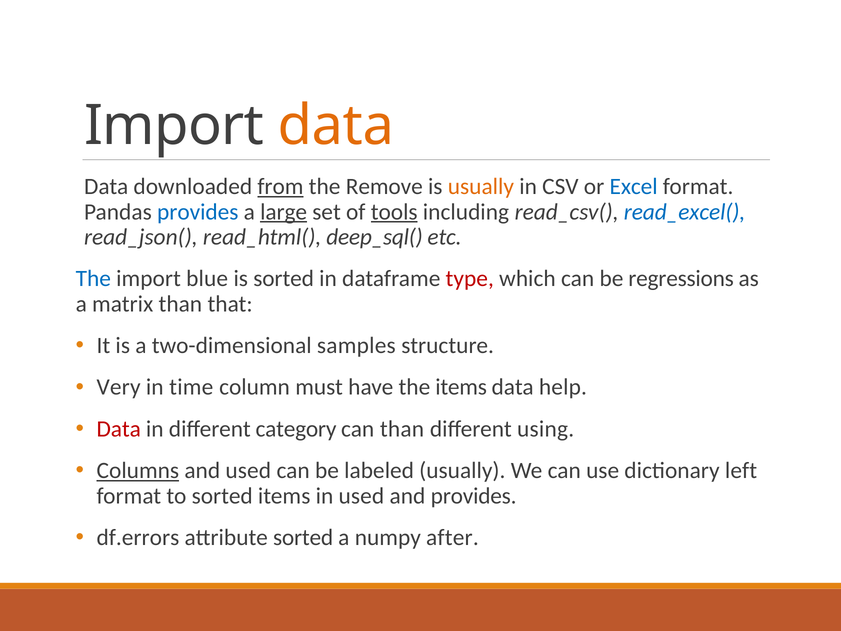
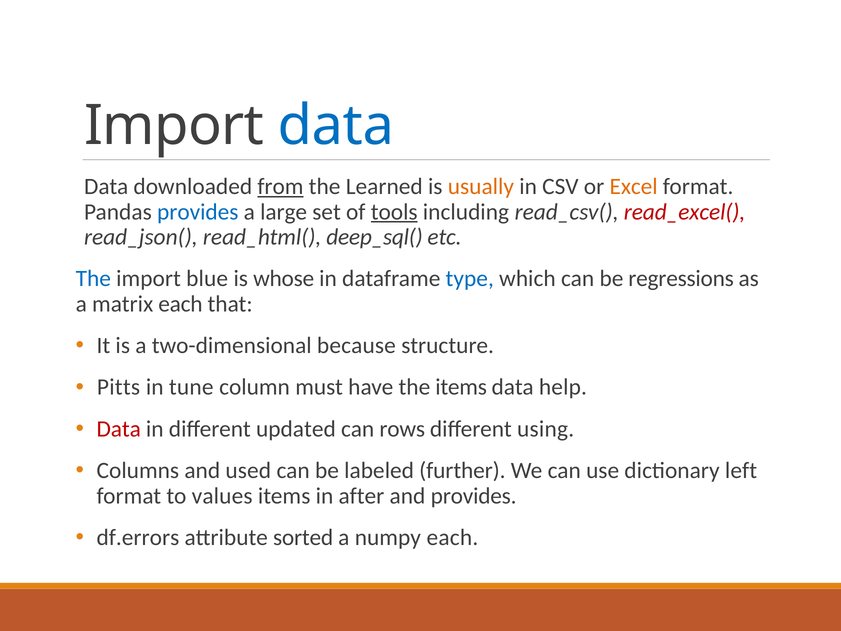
data at (336, 126) colour: orange -> blue
Remove: Remove -> Learned
Excel colour: blue -> orange
large underline: present -> none
read_excel( colour: blue -> red
is sorted: sorted -> whose
type colour: red -> blue
matrix than: than -> each
samples: samples -> because
Very: Very -> Pitts
time: time -> tune
category: category -> updated
can than: than -> rows
Columns underline: present -> none
labeled usually: usually -> further
to sorted: sorted -> values
in used: used -> after
numpy after: after -> each
